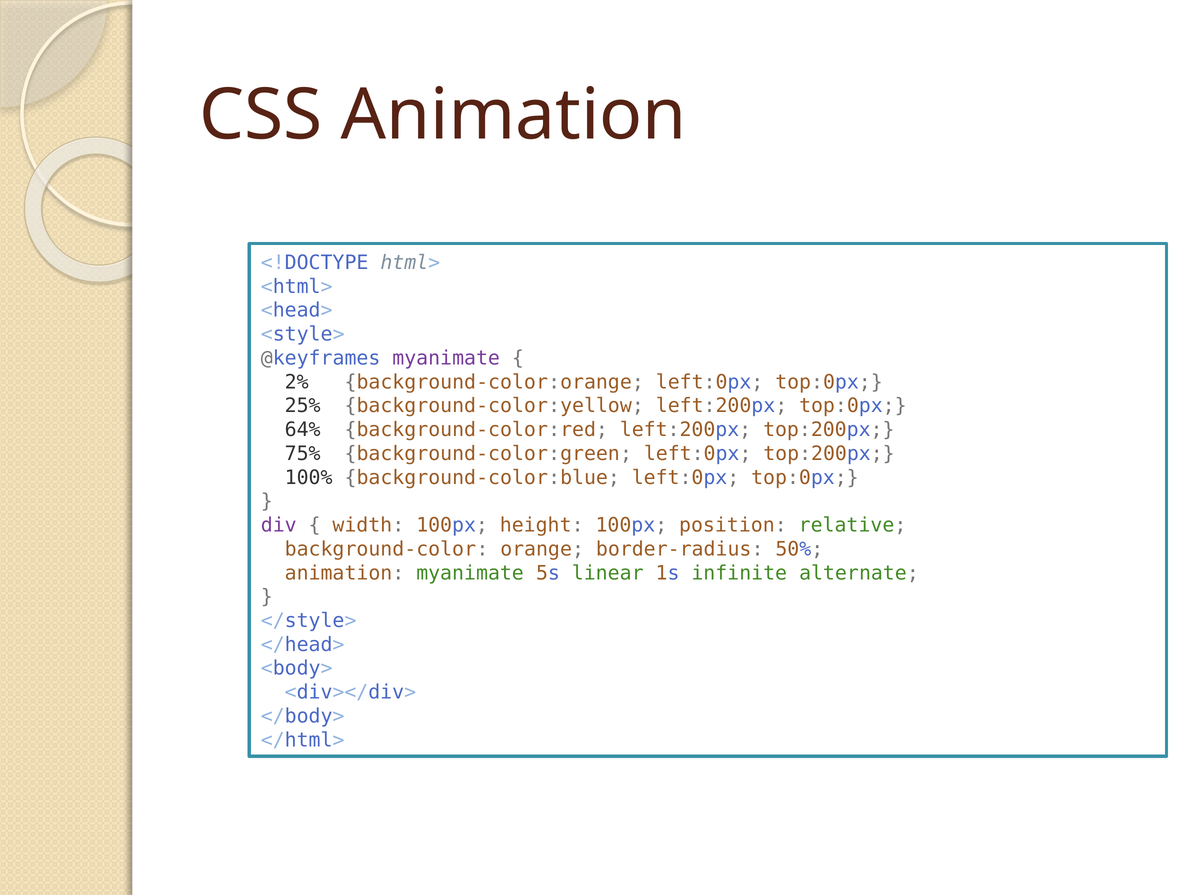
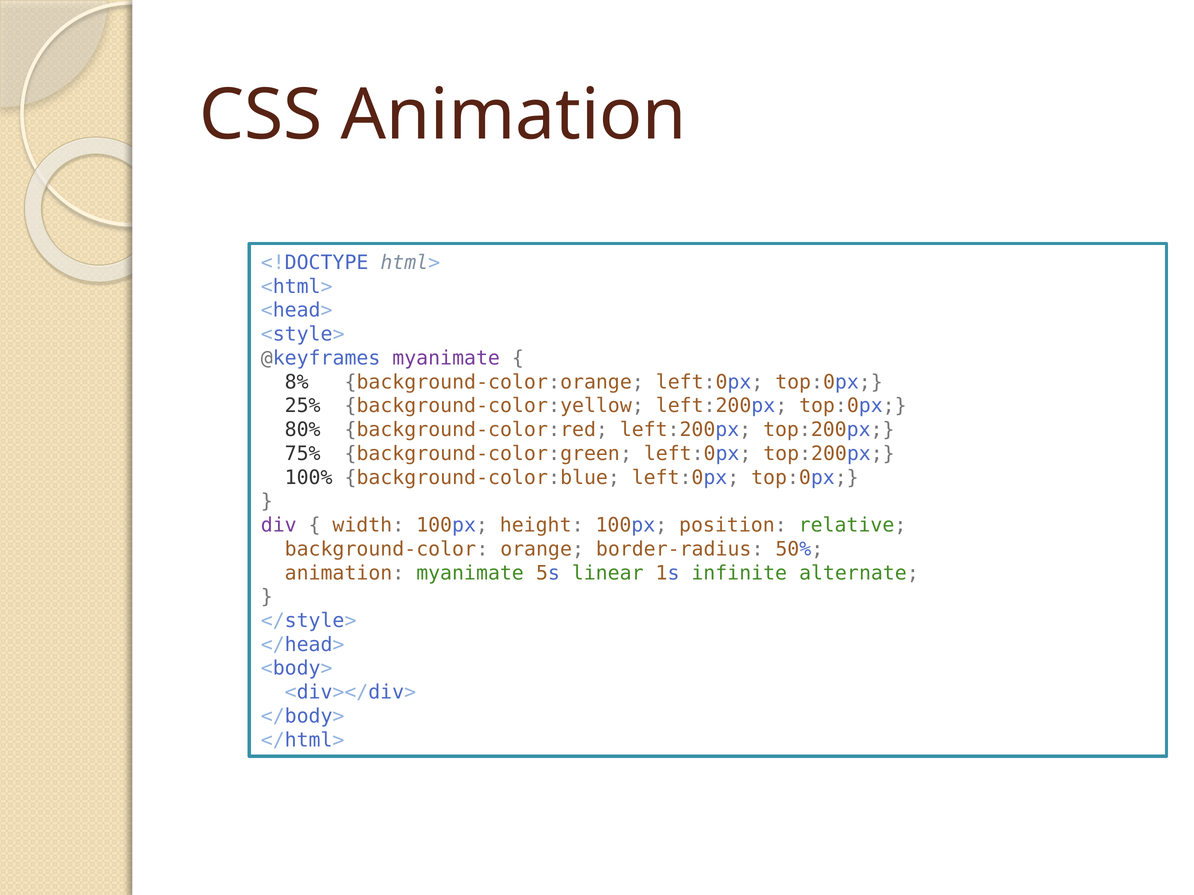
2%: 2% -> 8%
64%: 64% -> 80%
